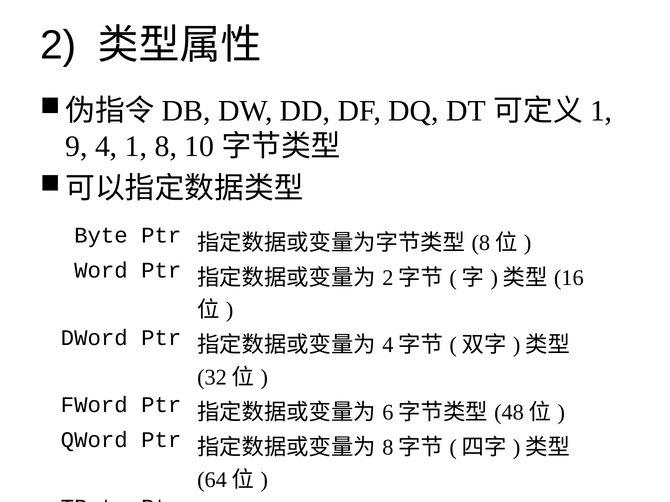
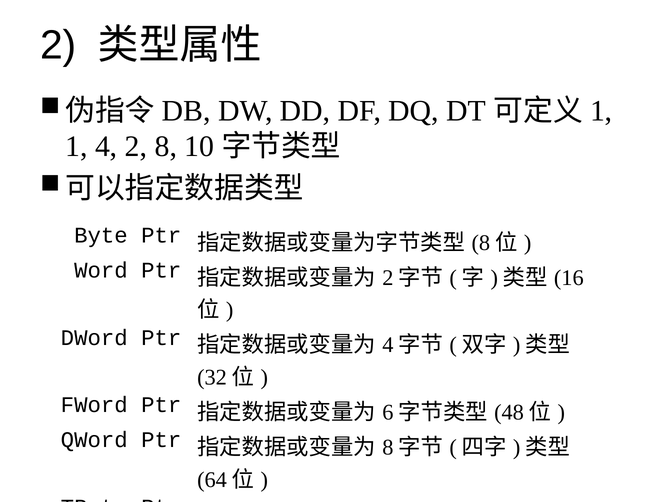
9 at (76, 147): 9 -> 1
4 1: 1 -> 2
